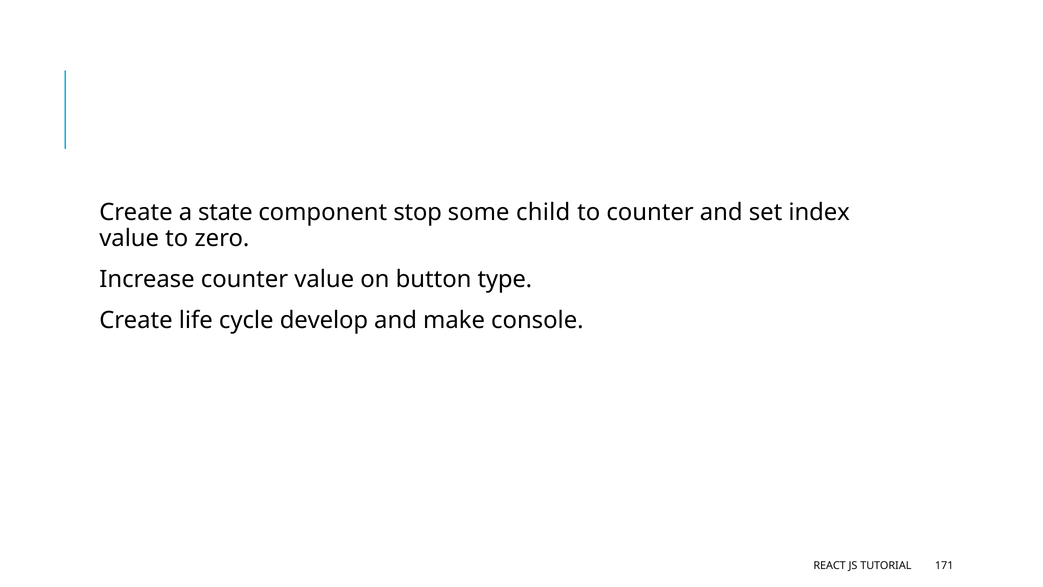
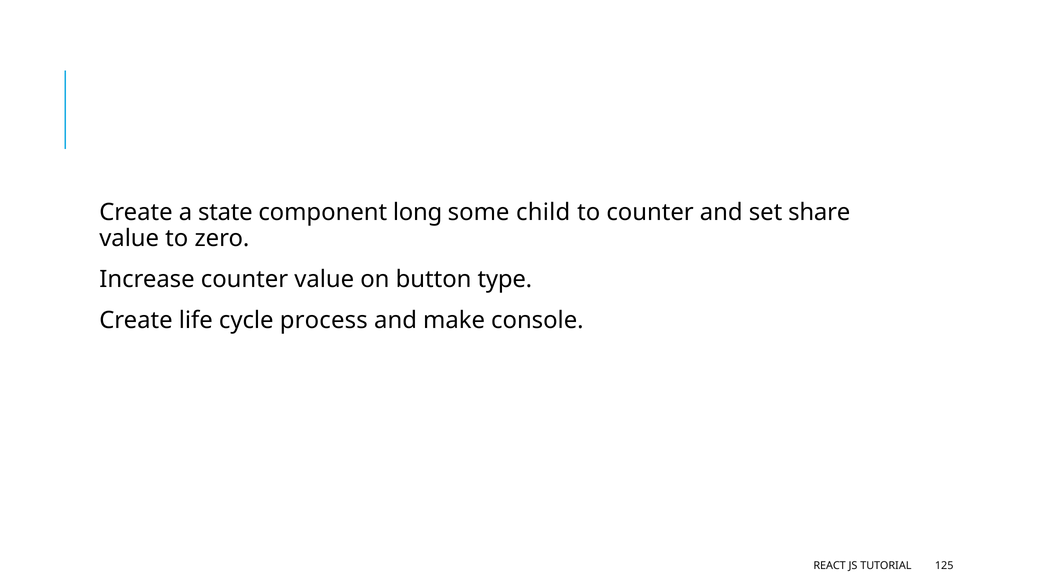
stop: stop -> long
index: index -> share
develop: develop -> process
171: 171 -> 125
